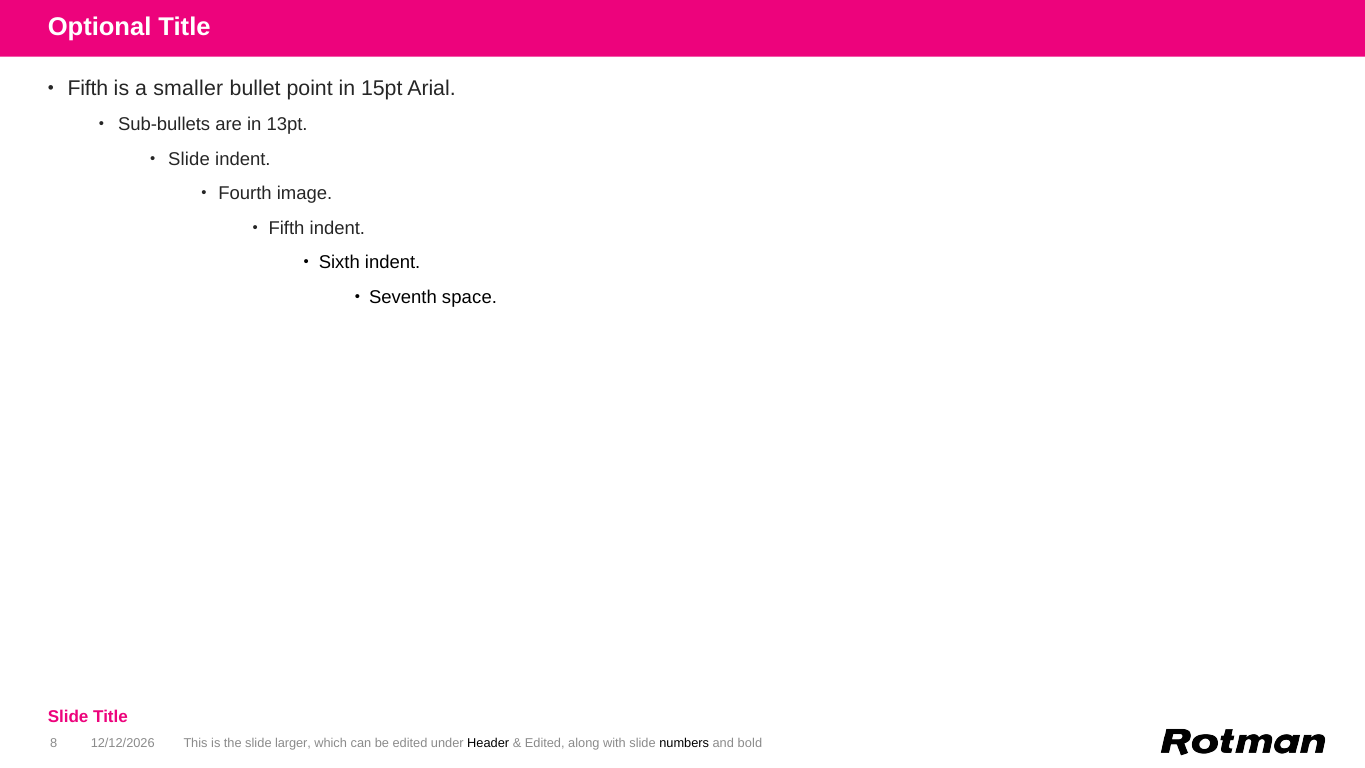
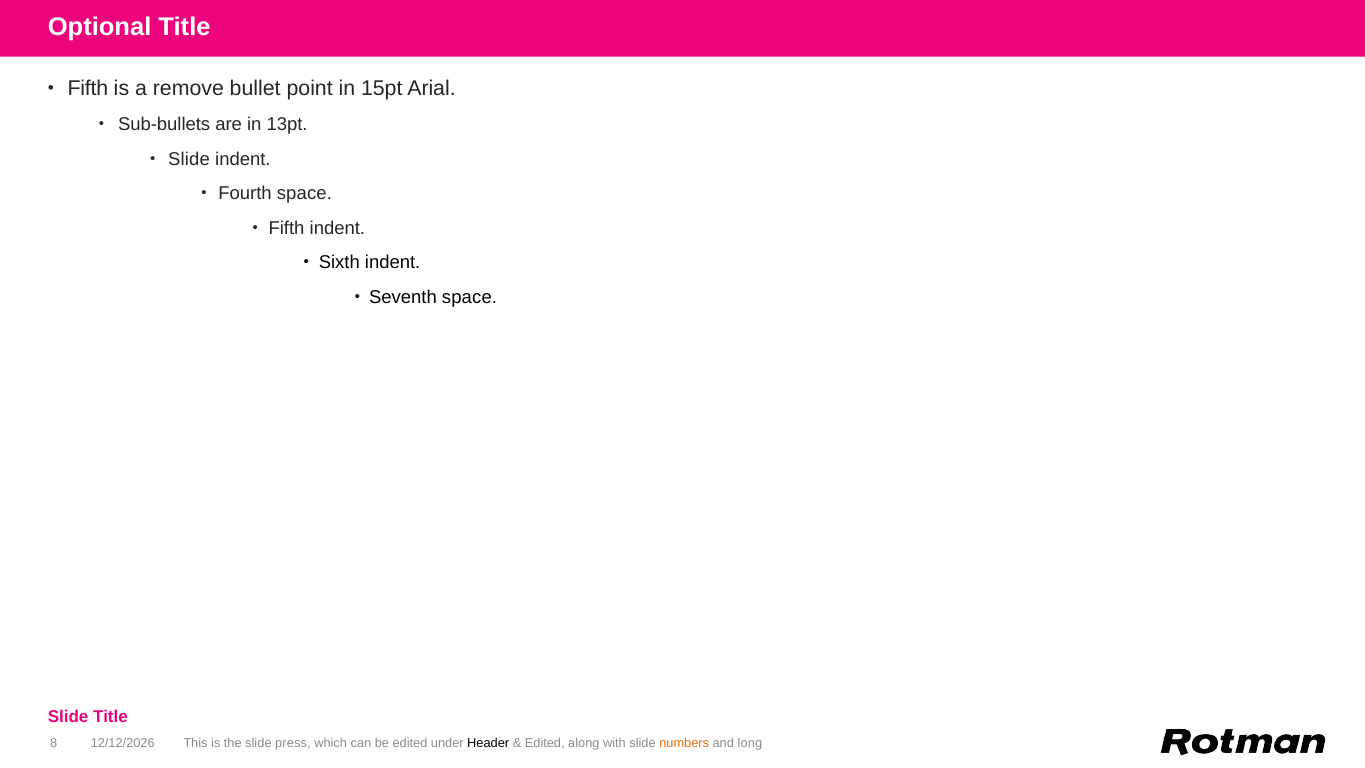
smaller: smaller -> remove
Fourth image: image -> space
larger: larger -> press
numbers colour: black -> orange
bold: bold -> long
